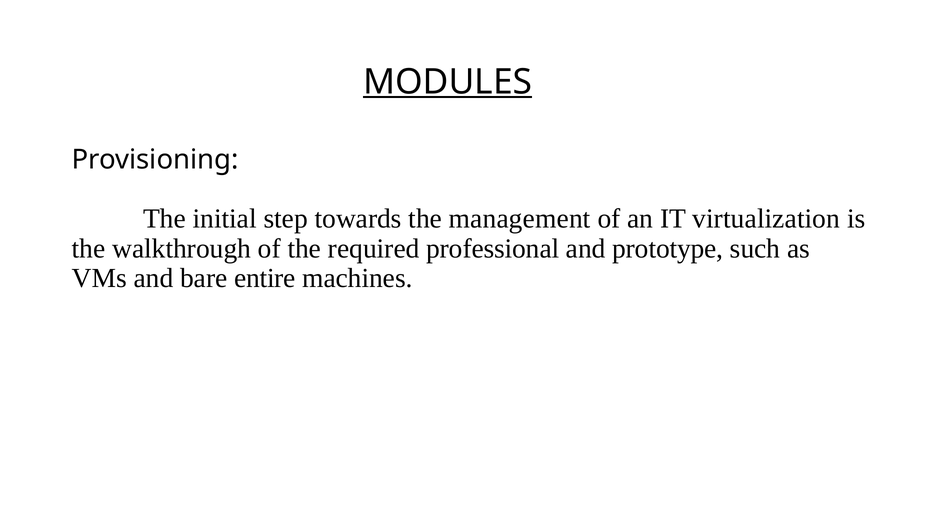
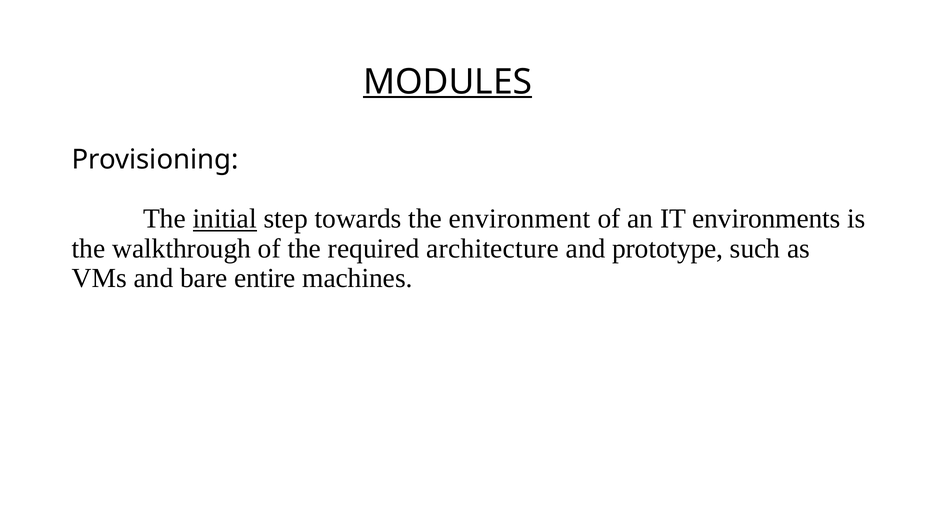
initial underline: none -> present
management: management -> environment
virtualization: virtualization -> environments
professional: professional -> architecture
